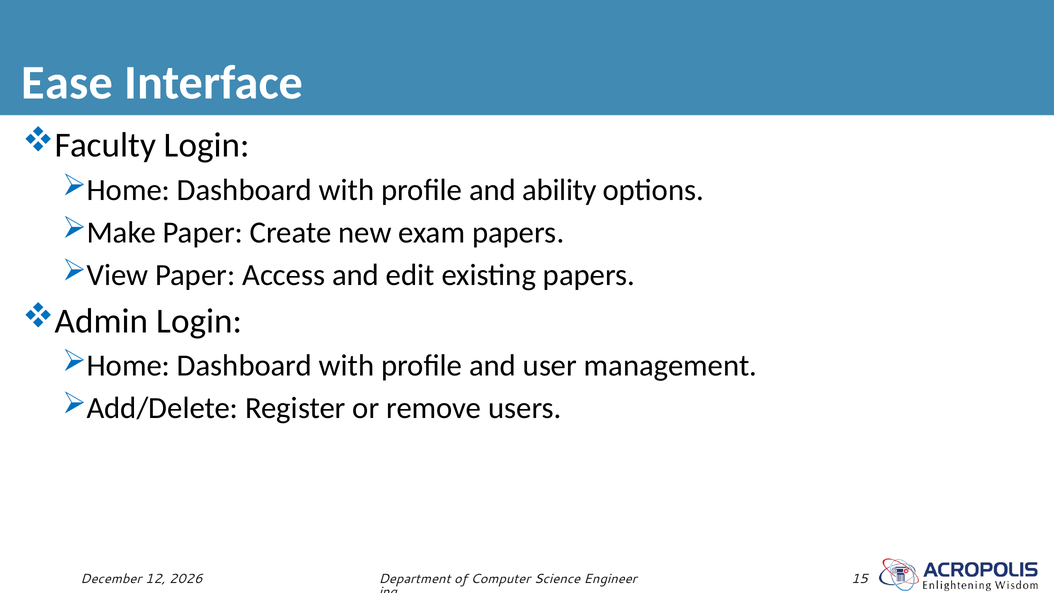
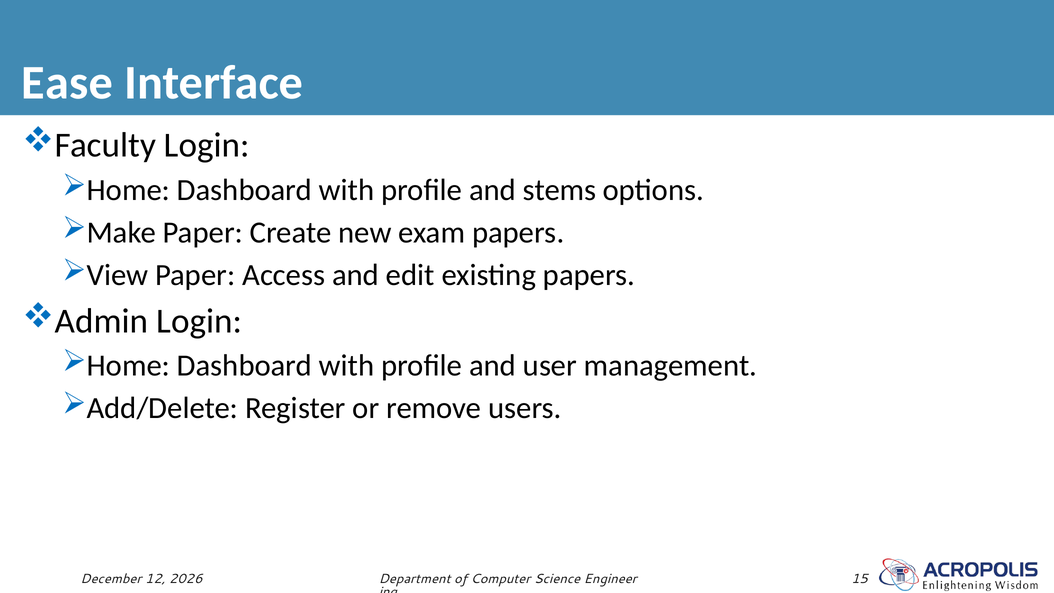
ability: ability -> stems
